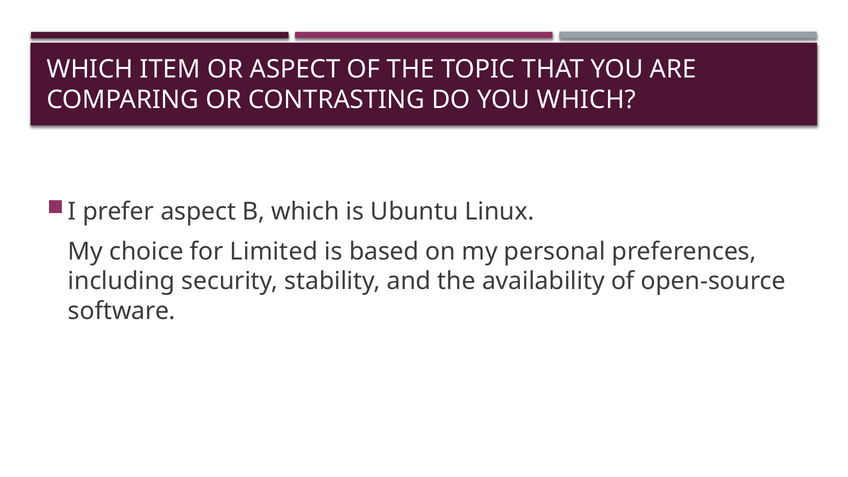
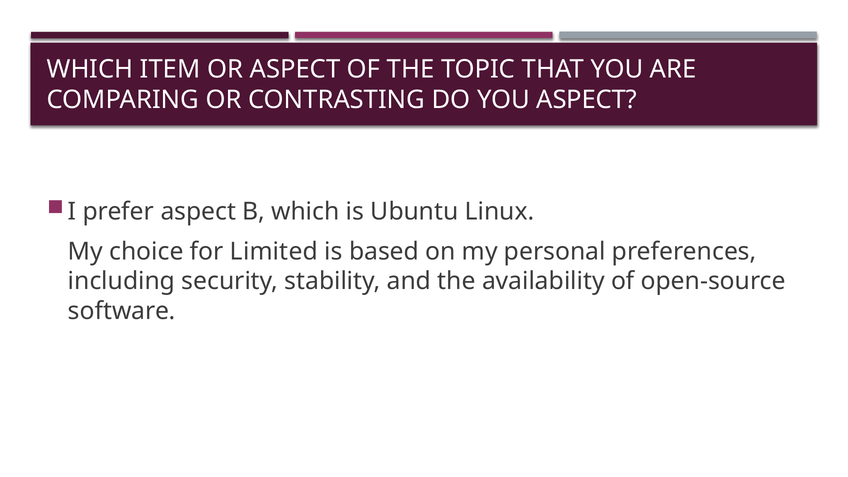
YOU WHICH: WHICH -> ASPECT
